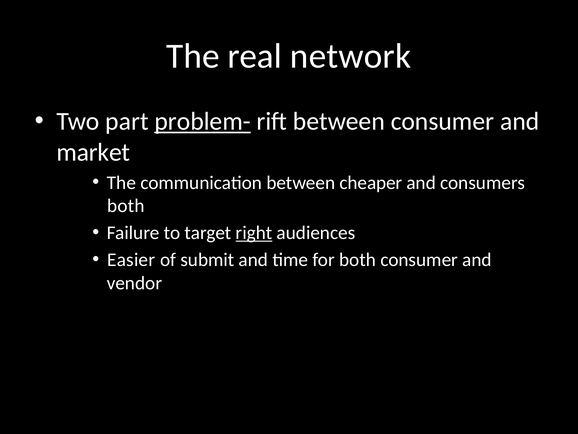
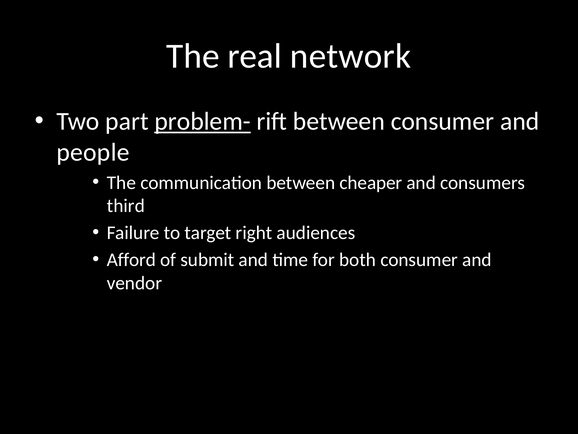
market: market -> people
both at (126, 206): both -> third
right underline: present -> none
Easier: Easier -> Afford
